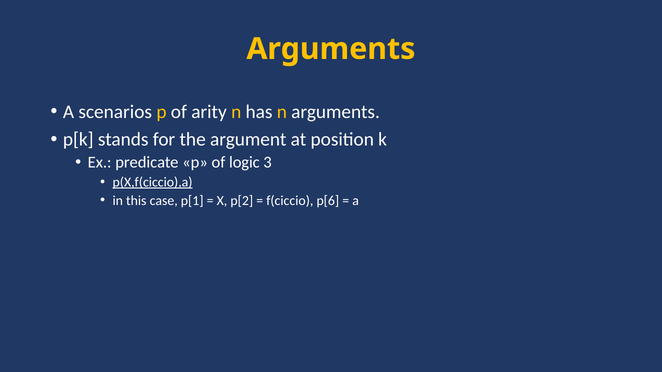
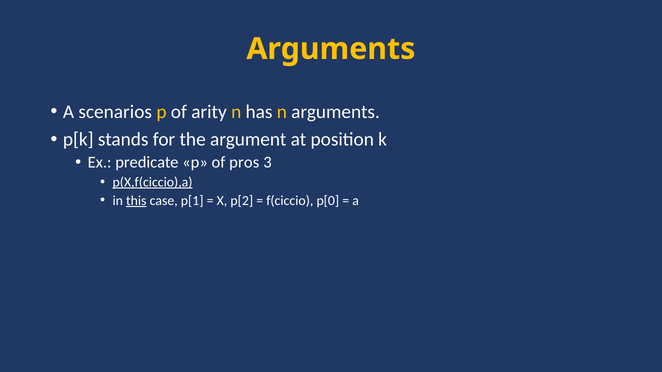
logic: logic -> pros
this underline: none -> present
p[6: p[6 -> p[0
